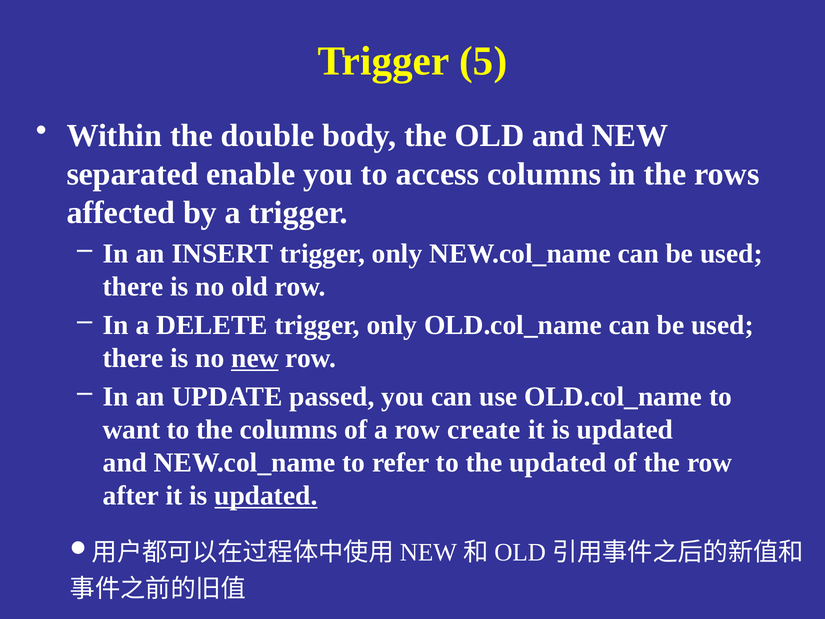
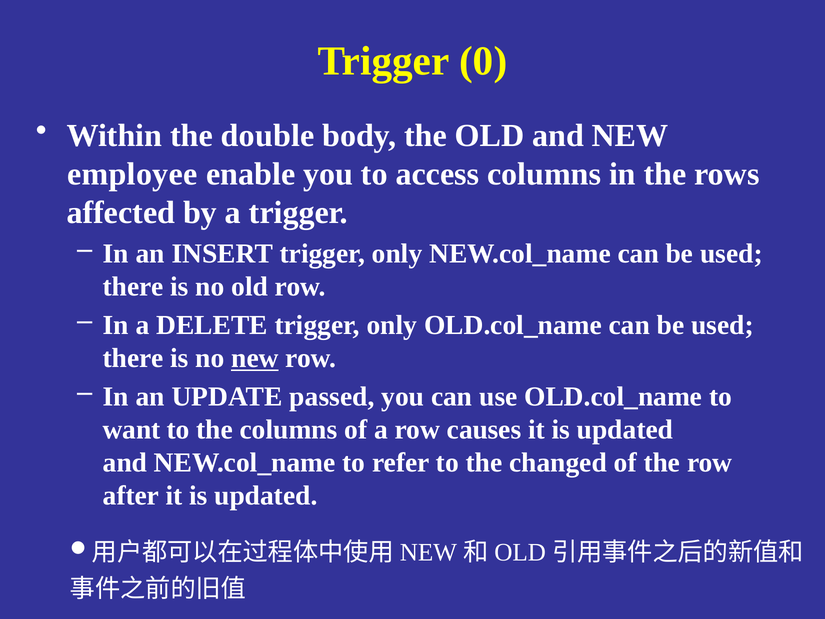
5: 5 -> 0
separated: separated -> employee
create: create -> causes
the updated: updated -> changed
updated at (266, 496) underline: present -> none
